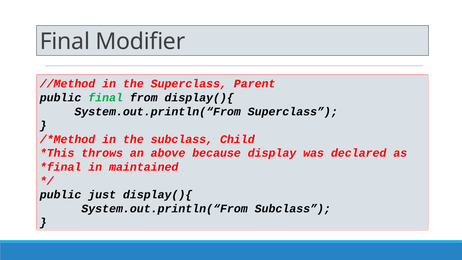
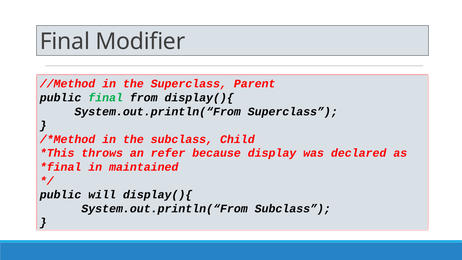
above: above -> refer
just: just -> will
